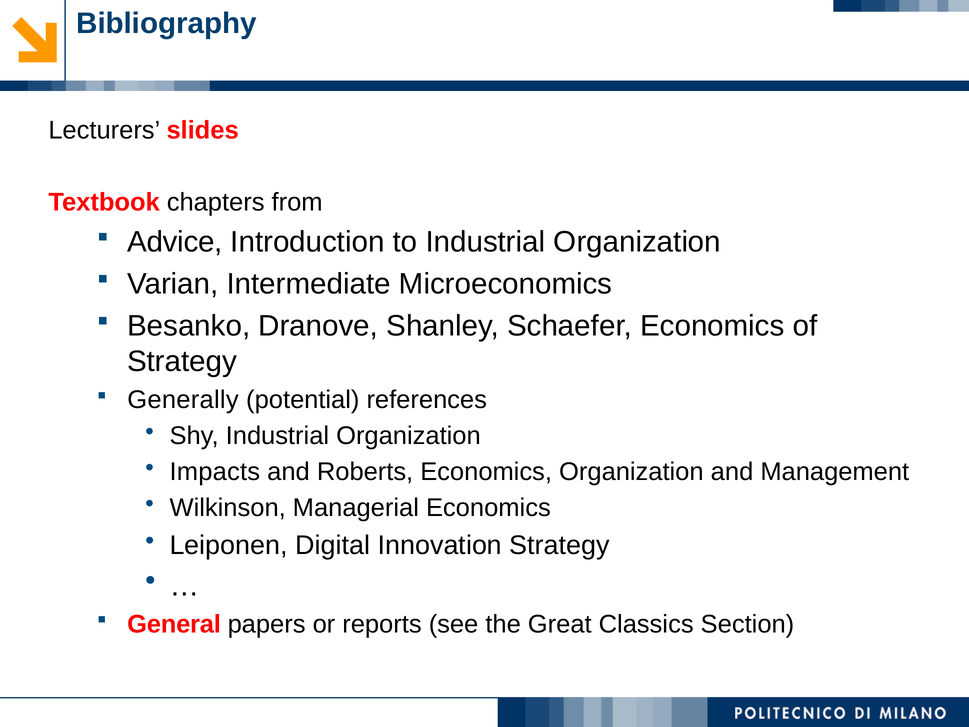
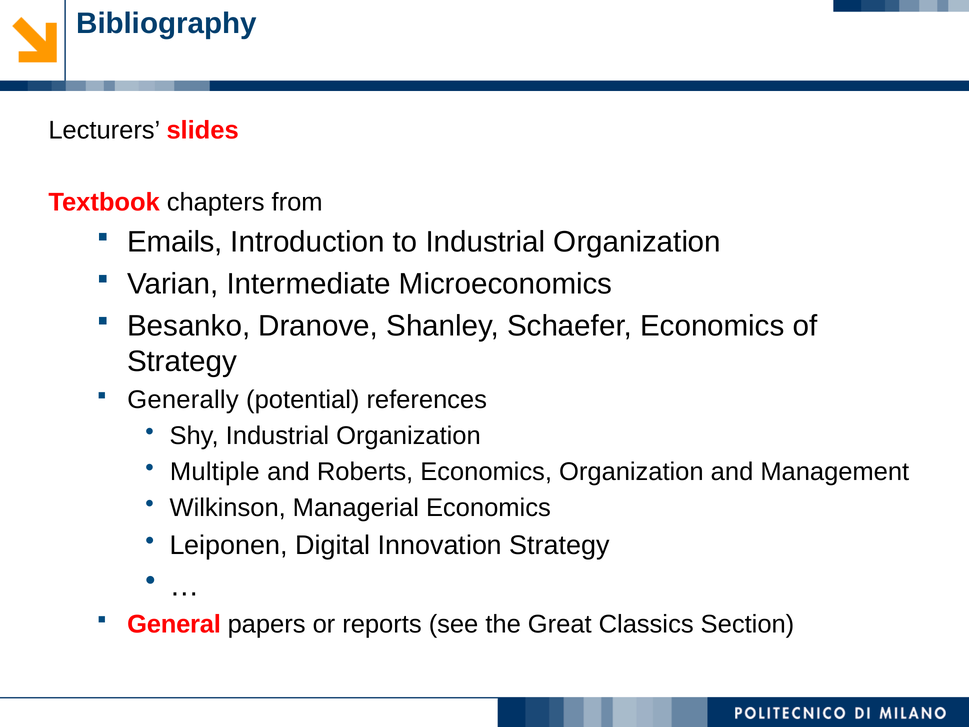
Advice: Advice -> Emails
Impacts: Impacts -> Multiple
